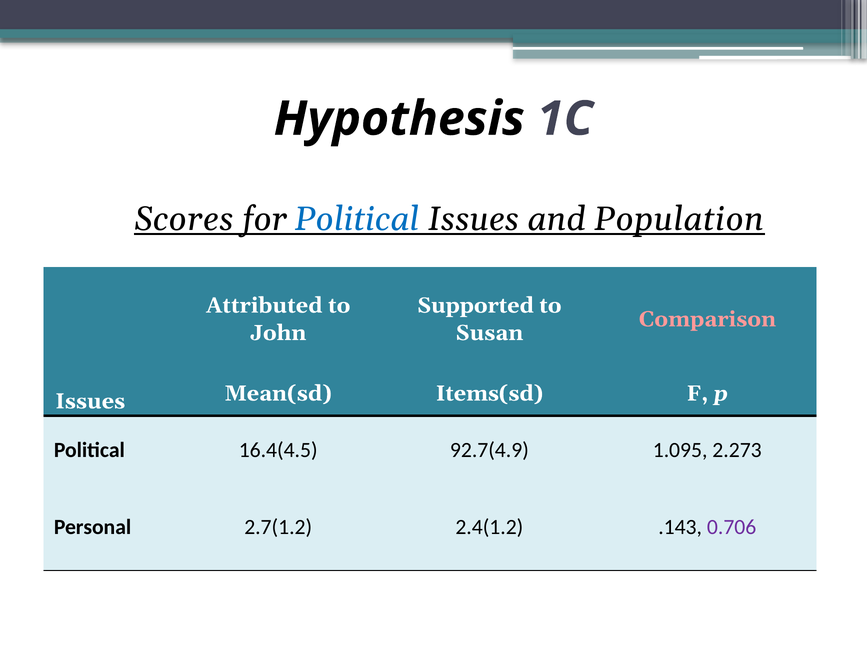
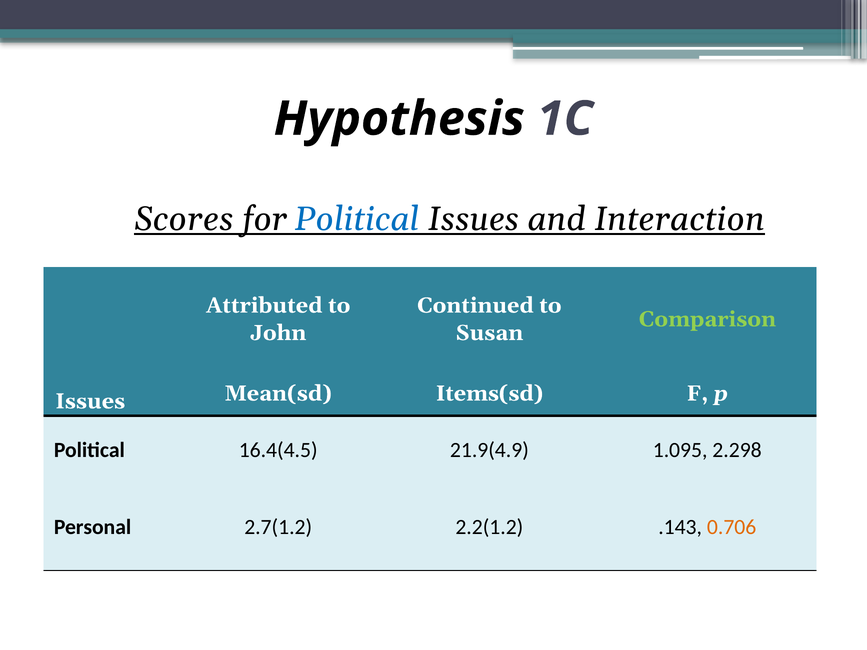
Population: Population -> Interaction
Supported: Supported -> Continued
Comparison colour: pink -> light green
92.7(4.9: 92.7(4.9 -> 21.9(4.9
2.273: 2.273 -> 2.298
2.4(1.2: 2.4(1.2 -> 2.2(1.2
0.706 colour: purple -> orange
